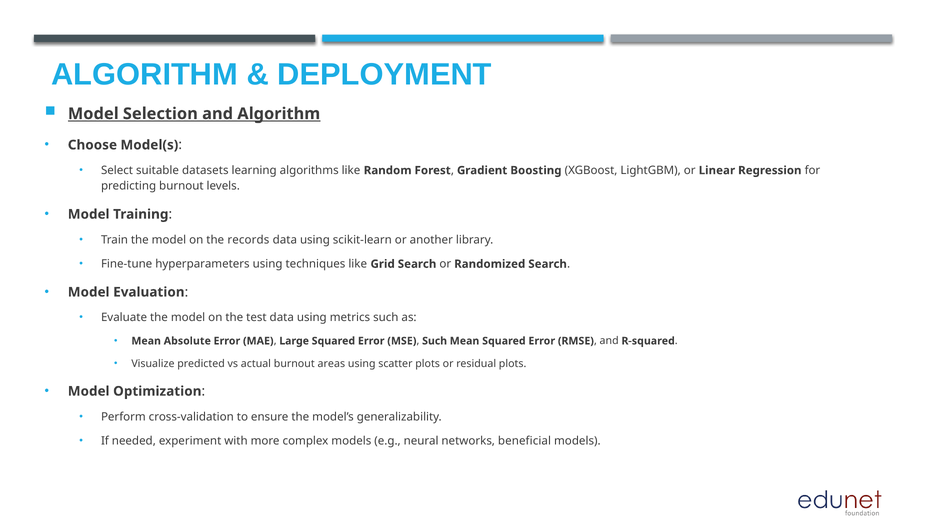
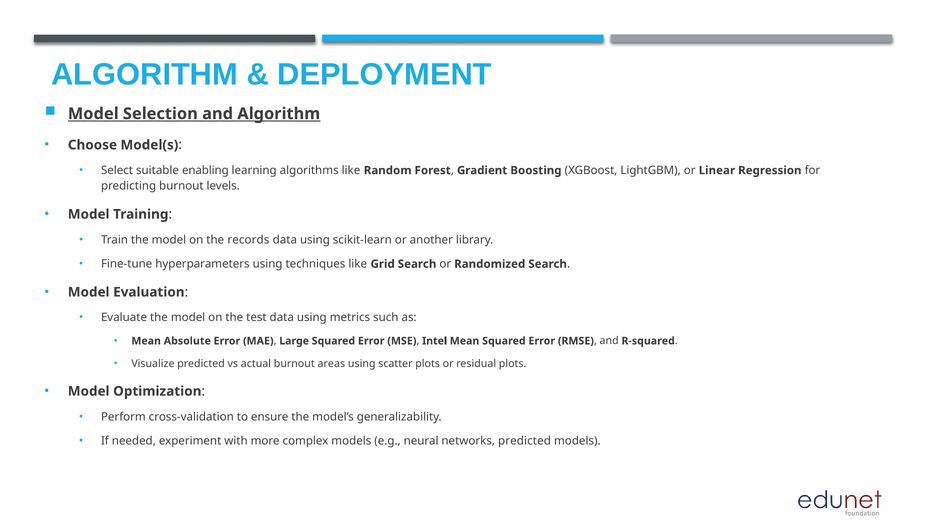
datasets: datasets -> enabling
MSE Such: Such -> Intel
networks beneficial: beneficial -> predicted
